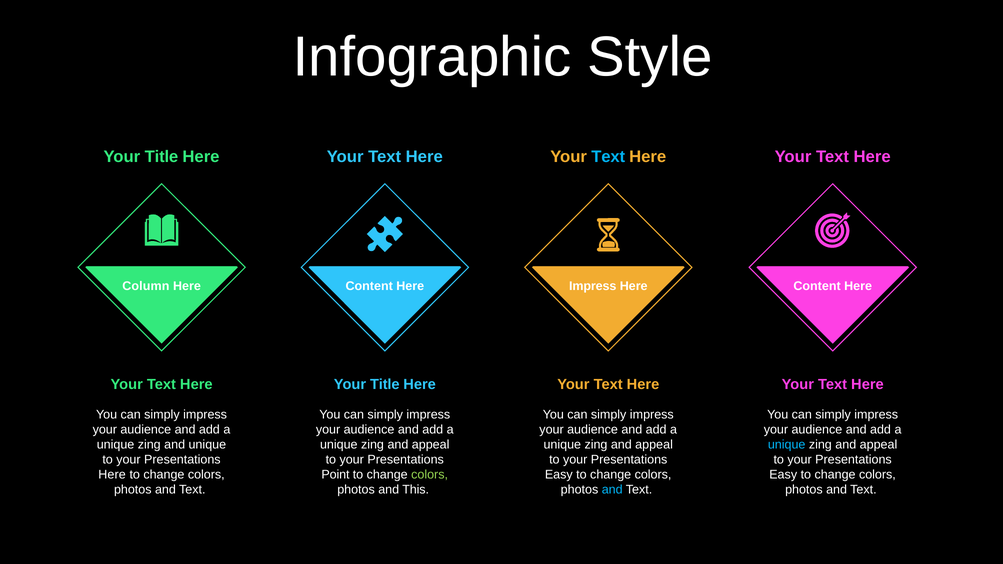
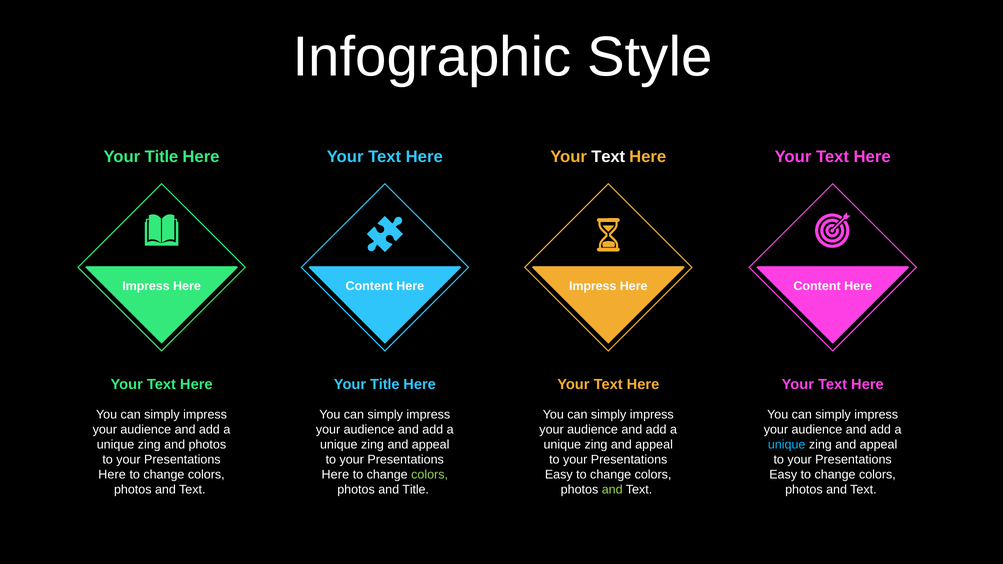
Text at (608, 157) colour: light blue -> white
Column at (146, 286): Column -> Impress
and unique: unique -> photos
Point at (335, 475): Point -> Here
and This: This -> Title
and at (612, 490) colour: light blue -> light green
